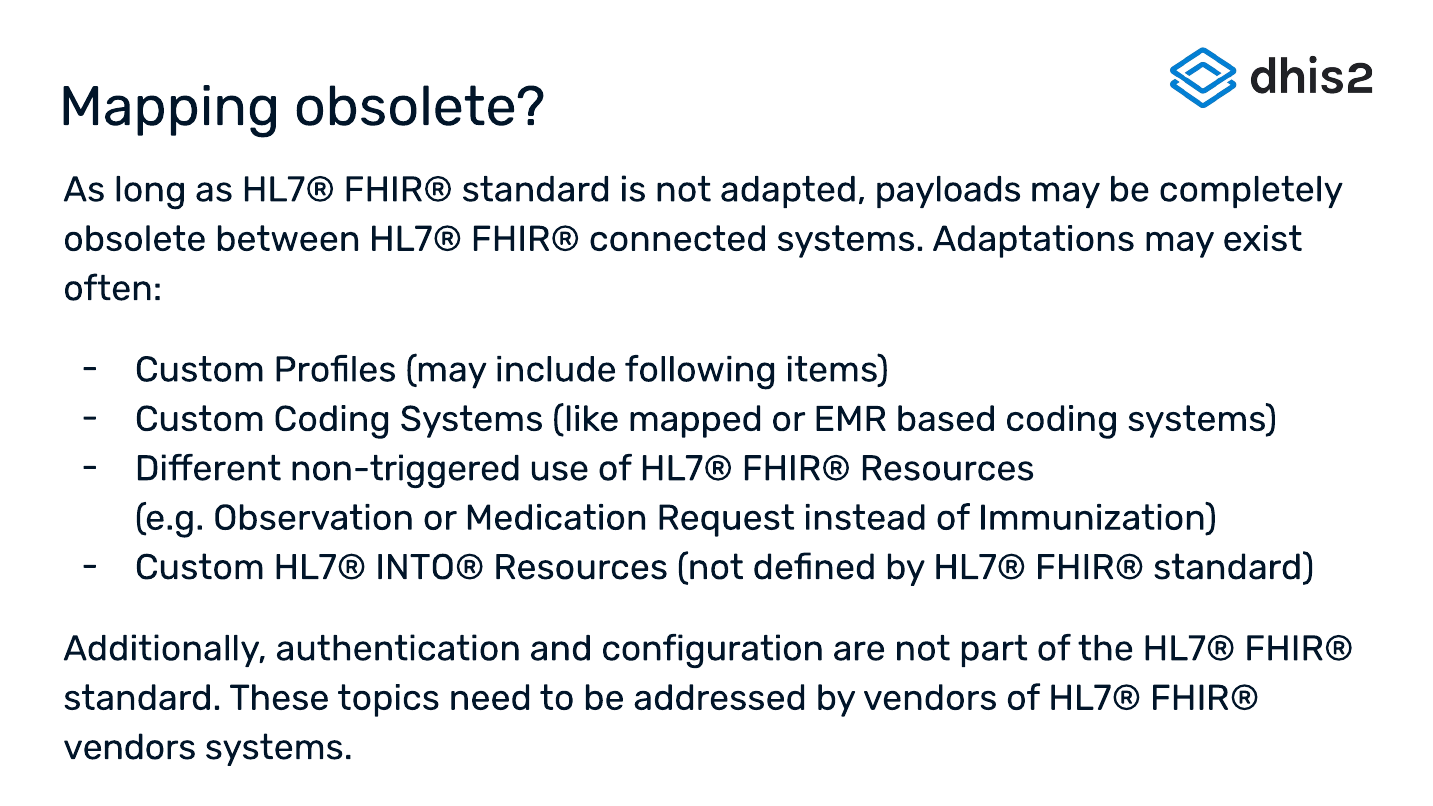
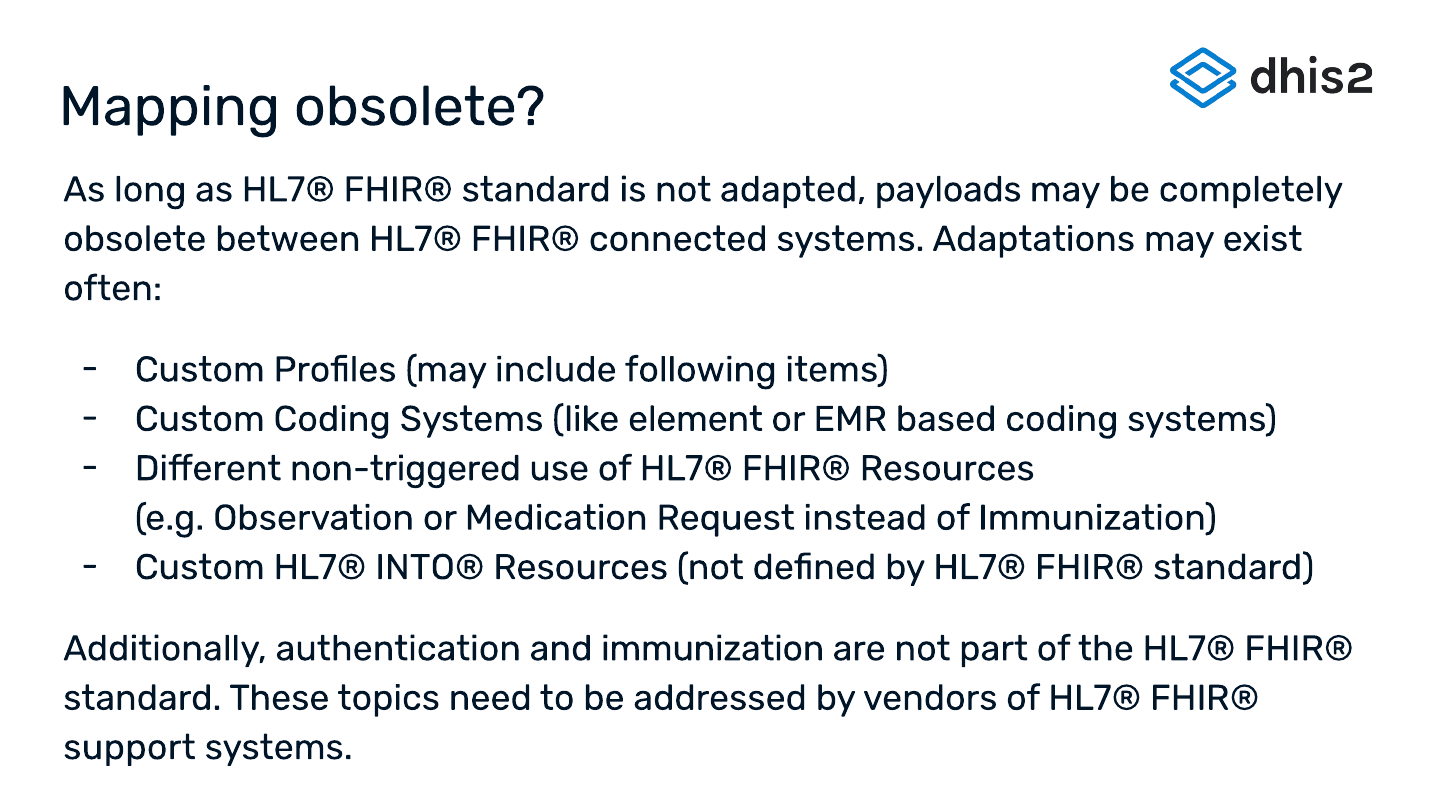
mapped: mapped -> element
and configuration: configuration -> immunization
vendors at (130, 747): vendors -> support
